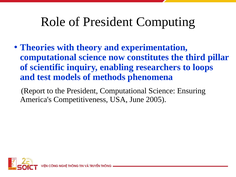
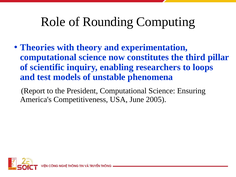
of President: President -> Rounding
methods: methods -> unstable
